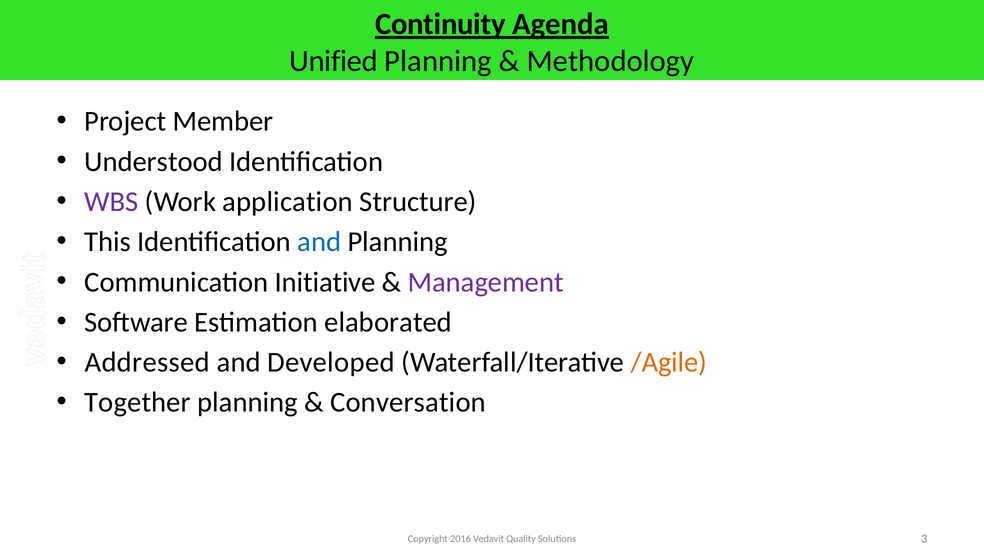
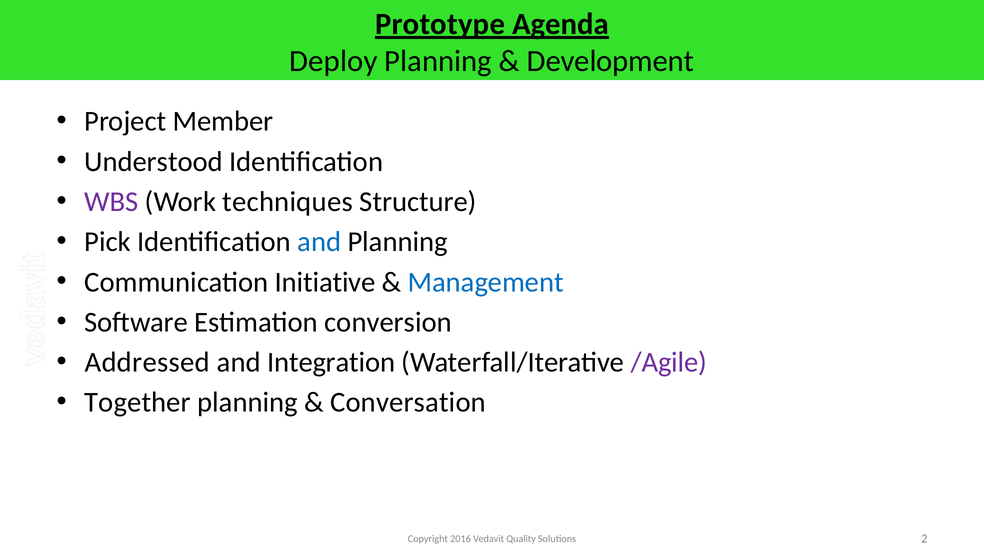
Continuity: Continuity -> Prototype
Unified: Unified -> Deploy
Methodology: Methodology -> Development
application: application -> techniques
This: This -> Pick
Management colour: purple -> blue
elaborated: elaborated -> conversion
Developed: Developed -> Integration
/Agile colour: orange -> purple
3: 3 -> 2
